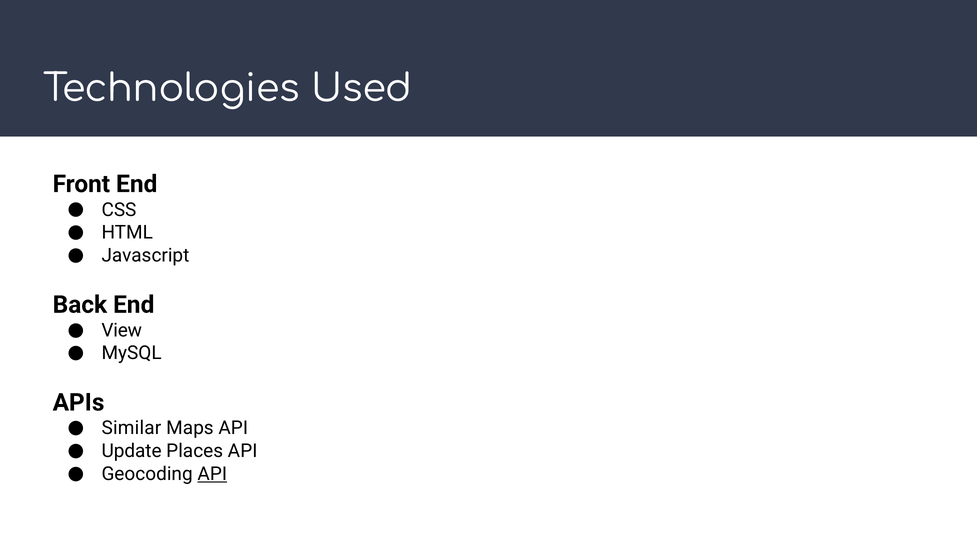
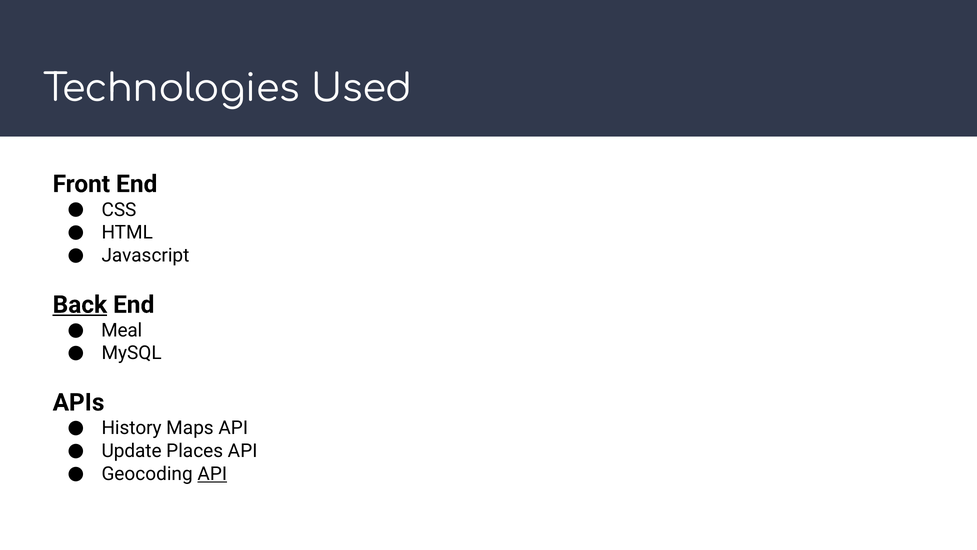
Back underline: none -> present
View: View -> Meal
Similar: Similar -> History
